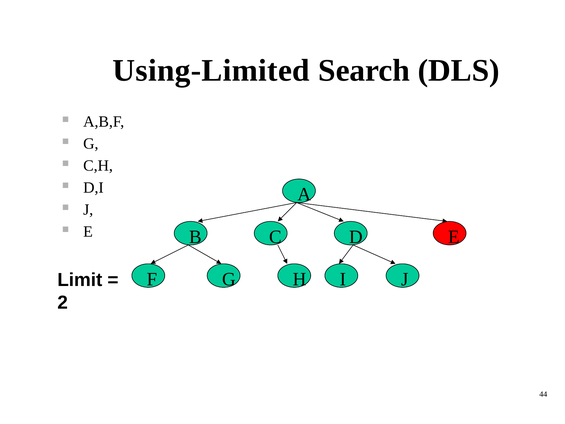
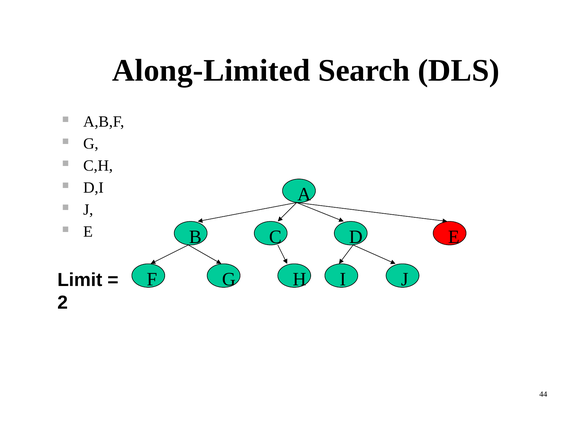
Using-Limited: Using-Limited -> Along-Limited
